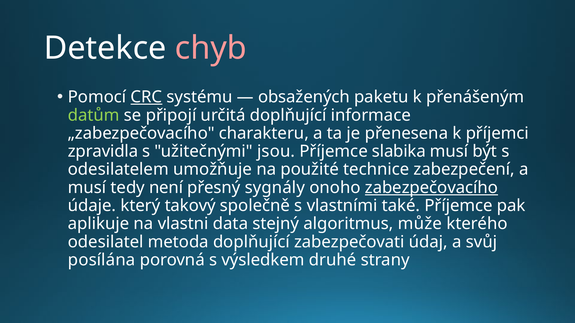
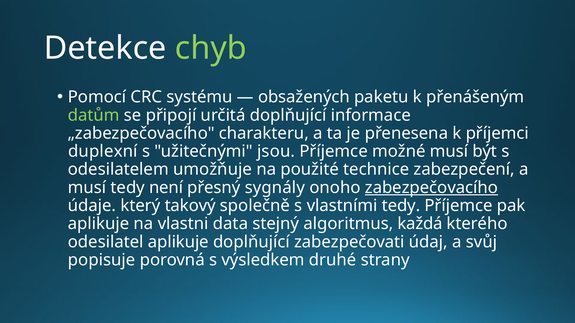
chyb colour: pink -> light green
CRC underline: present -> none
zpravidla: zpravidla -> duplexní
slabika: slabika -> možné
vlastními také: také -> tedy
může: může -> každá
odesilatel metoda: metoda -> aplikuje
posílána: posílána -> popisuje
